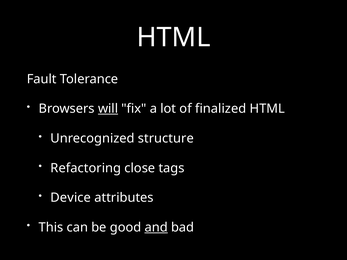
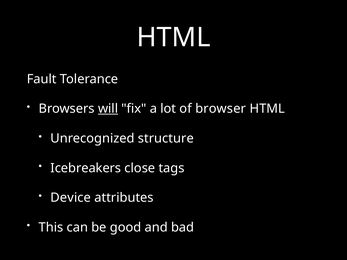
finalized: finalized -> browser
Refactoring: Refactoring -> Icebreakers
and underline: present -> none
